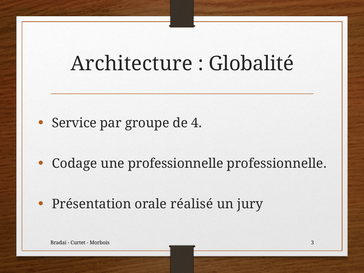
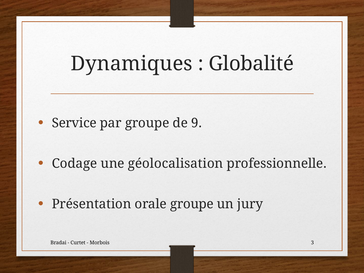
Architecture: Architecture -> Dynamiques
4: 4 -> 9
une professionnelle: professionnelle -> géolocalisation
orale réalisé: réalisé -> groupe
